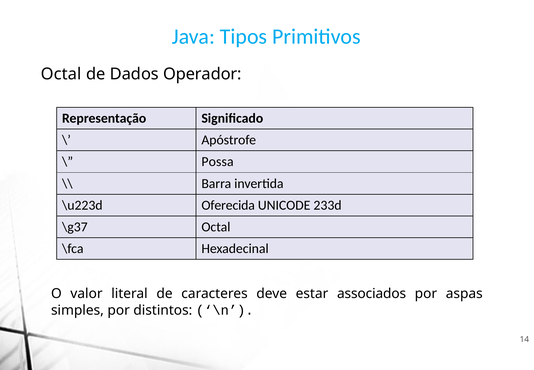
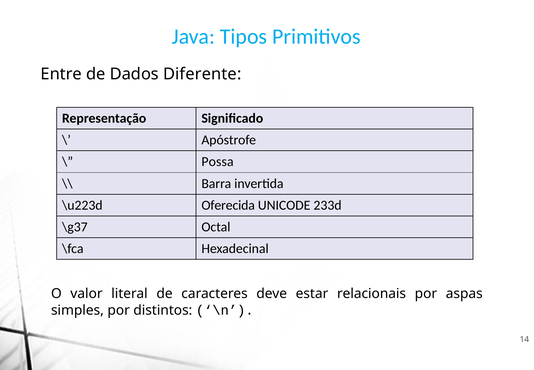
Octal at (61, 74): Octal -> Entre
Operador: Operador -> Diferente
associados: associados -> relacionais
